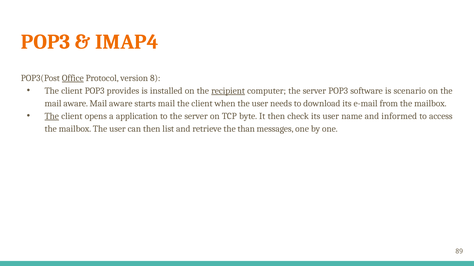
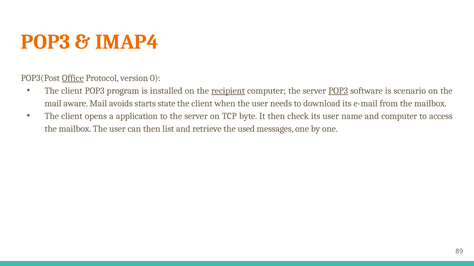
8: 8 -> 0
provides: provides -> program
POP3 at (338, 91) underline: none -> present
aware at (121, 104): aware -> avoids
starts mail: mail -> state
The at (52, 116) underline: present -> none
and informed: informed -> computer
than: than -> used
